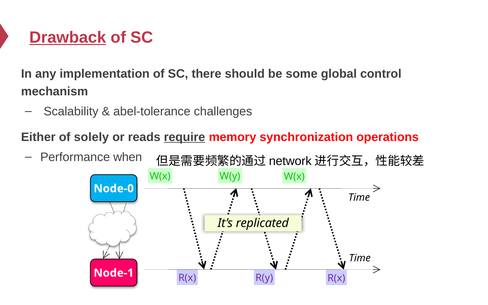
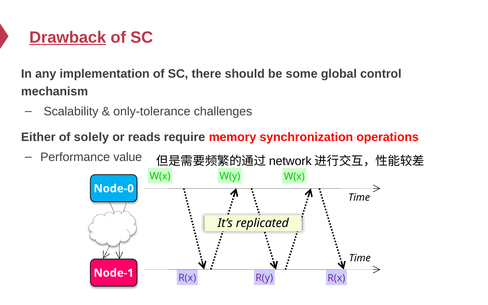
abel-tolerance: abel-tolerance -> only-tolerance
require underline: present -> none
when: when -> value
